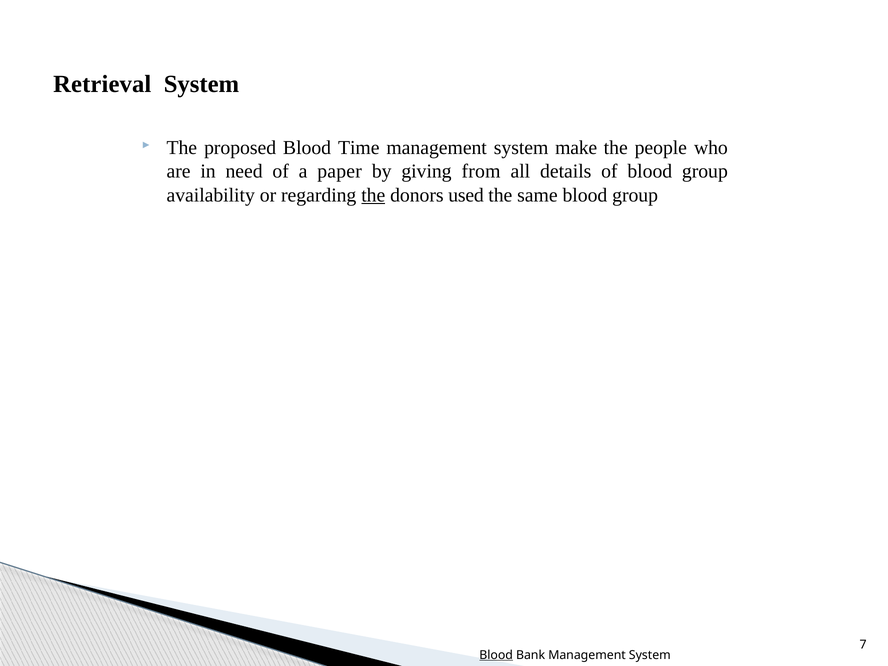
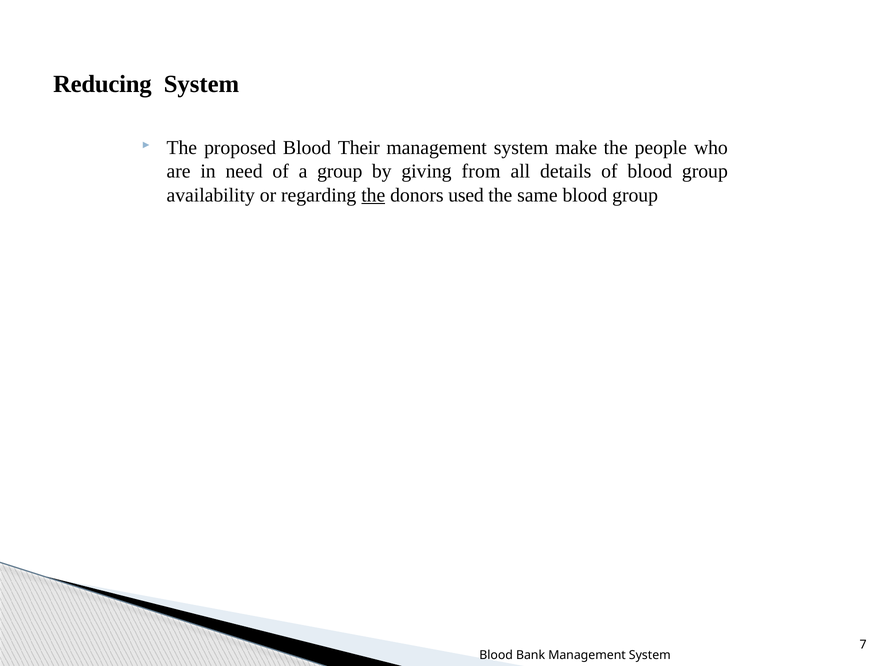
Retrieval: Retrieval -> Reducing
Time: Time -> Their
a paper: paper -> group
Blood at (496, 655) underline: present -> none
